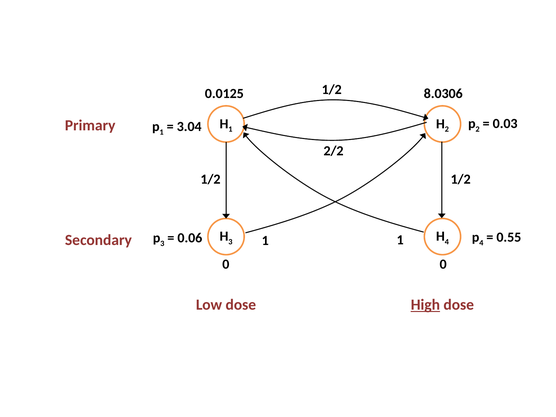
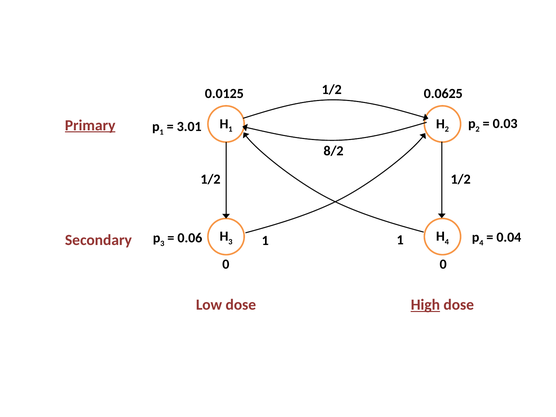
8.0306: 8.0306 -> 0.0625
Primary underline: none -> present
3.04: 3.04 -> 3.01
2/2: 2/2 -> 8/2
0.55: 0.55 -> 0.04
